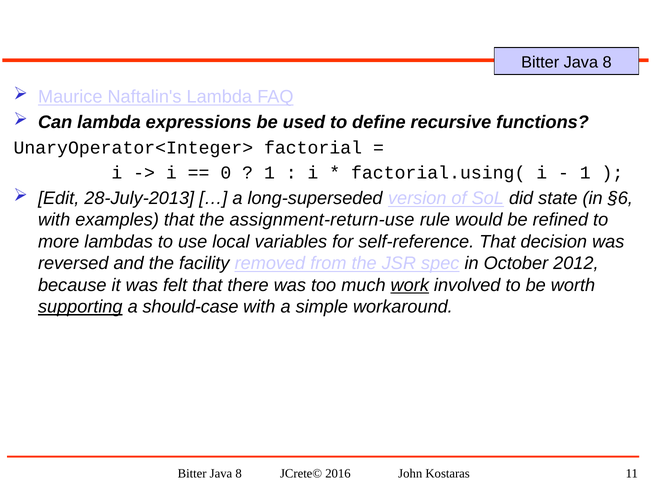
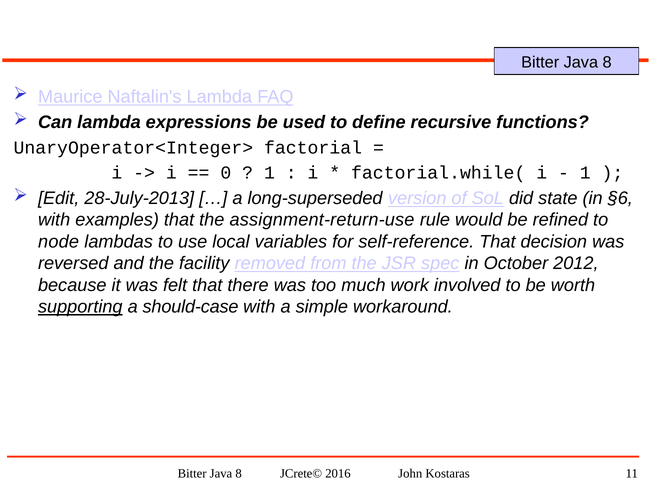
factorial.using(: factorial.using( -> factorial.while(
more: more -> node
work underline: present -> none
